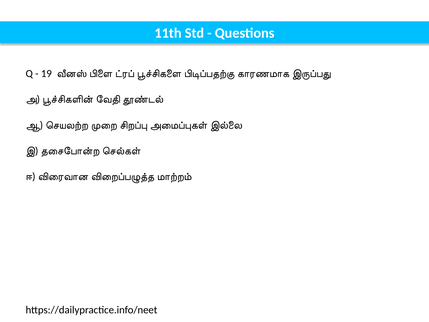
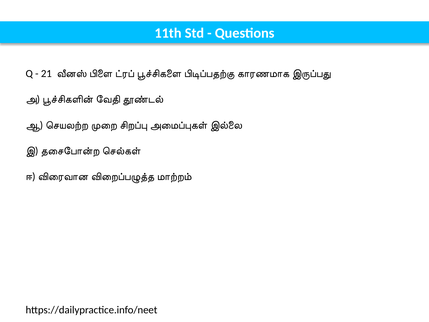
19: 19 -> 21
